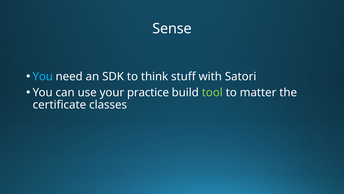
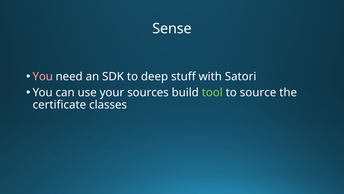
You at (43, 76) colour: light blue -> pink
think: think -> deep
practice: practice -> sources
matter: matter -> source
